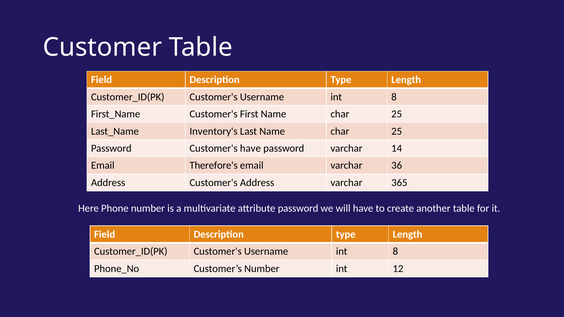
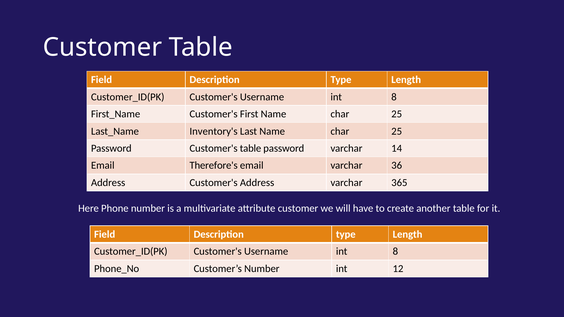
Customer's have: have -> table
attribute password: password -> customer
